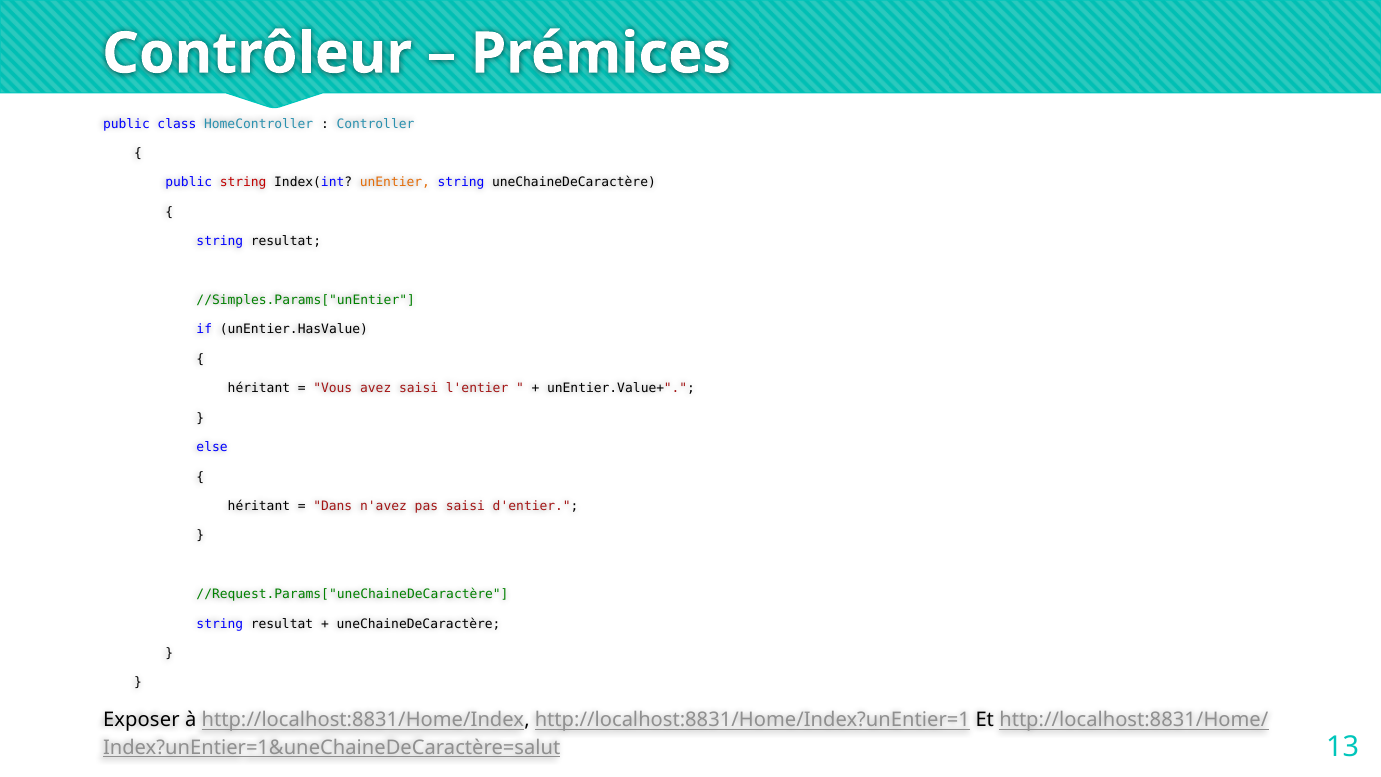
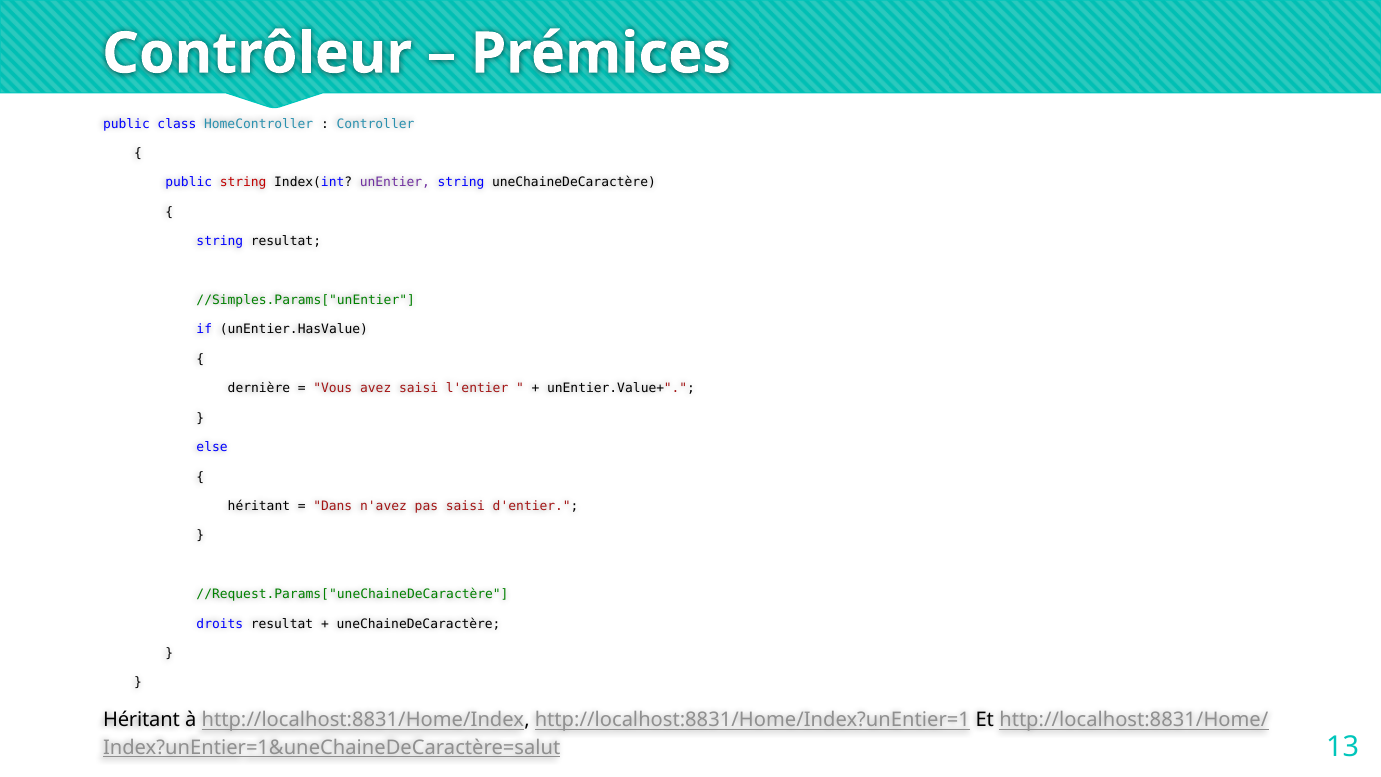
unEntier colour: orange -> purple
héritant at (259, 388): héritant -> dernière
string at (220, 624): string -> droits
Exposer at (141, 720): Exposer -> Héritant
